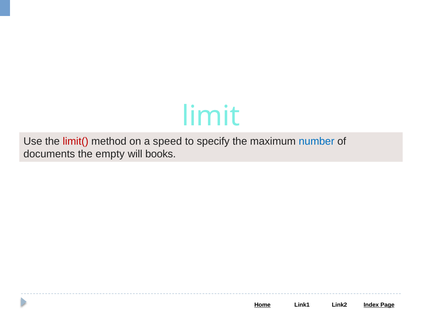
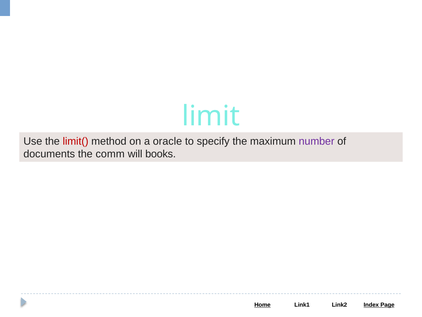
speed: speed -> oracle
number colour: blue -> purple
empty: empty -> comm
